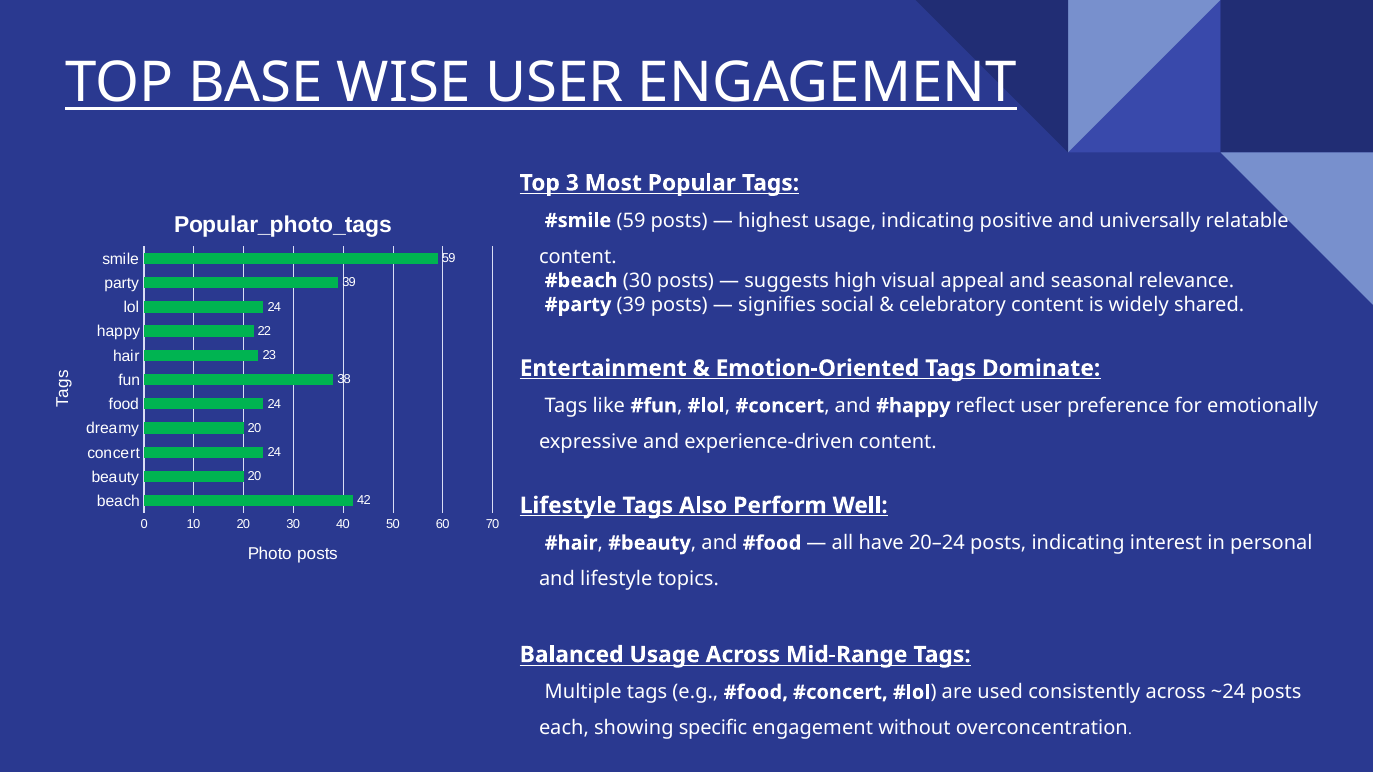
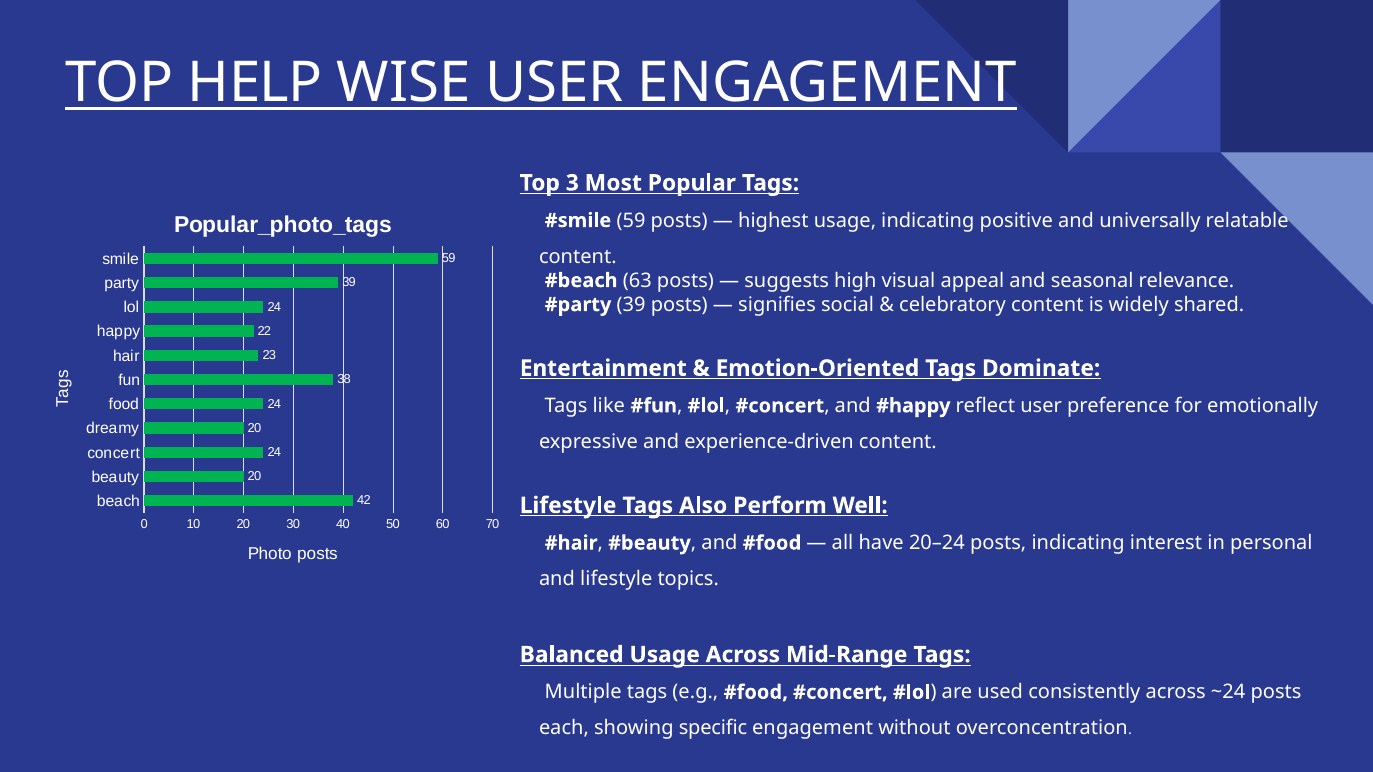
BASE: BASE -> HELP
30 at (637, 281): 30 -> 63
